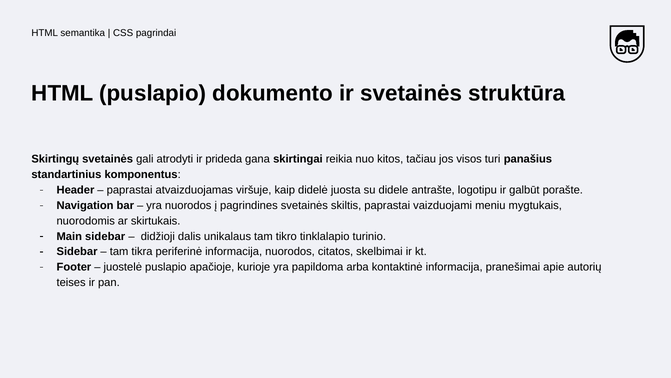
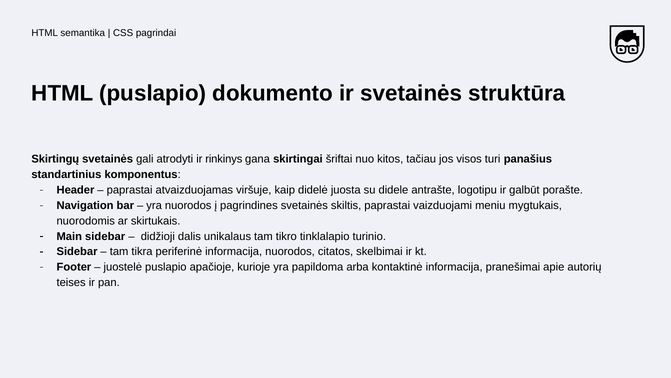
prideda: prideda -> rinkinys
reikia: reikia -> šriftai
